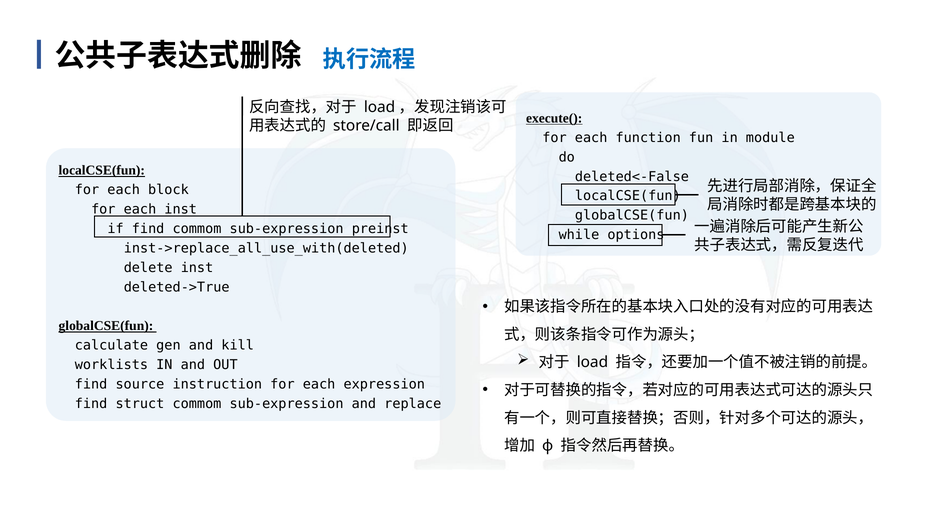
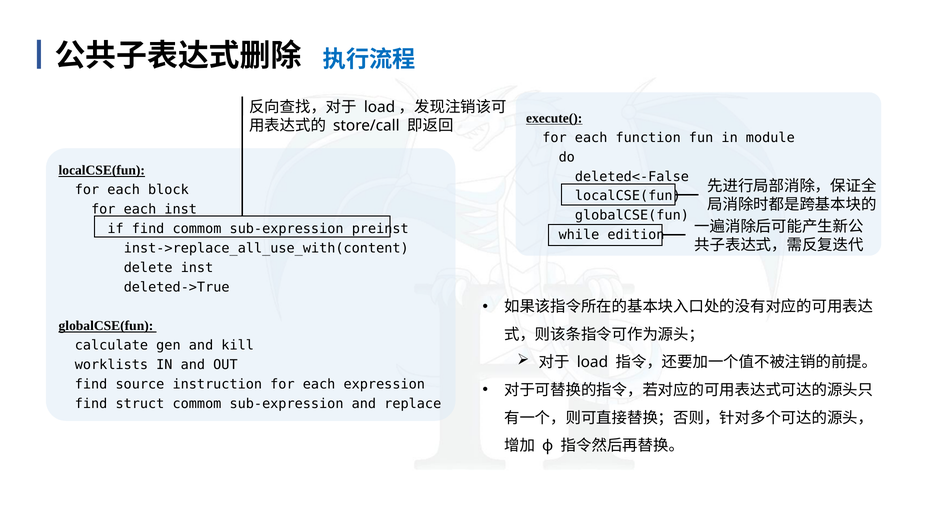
options: options -> edition
inst->replace_all_use_with(deleted: inst->replace_all_use_with(deleted -> inst->replace_all_use_with(content
